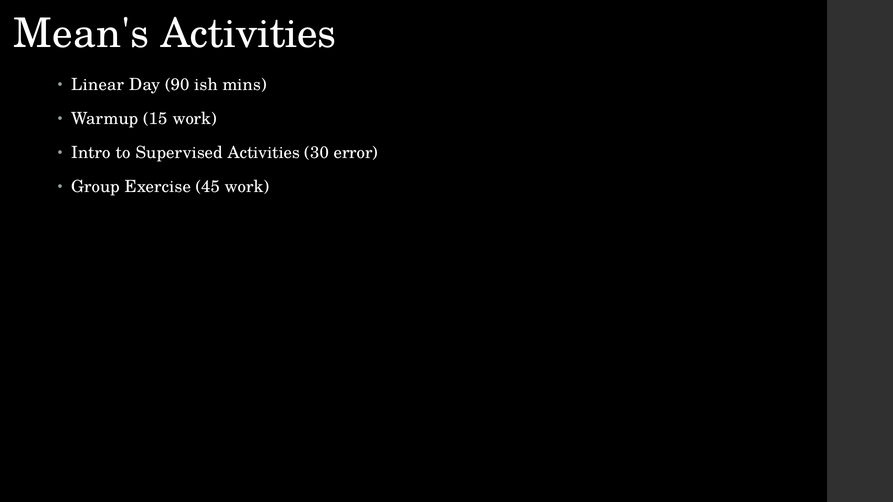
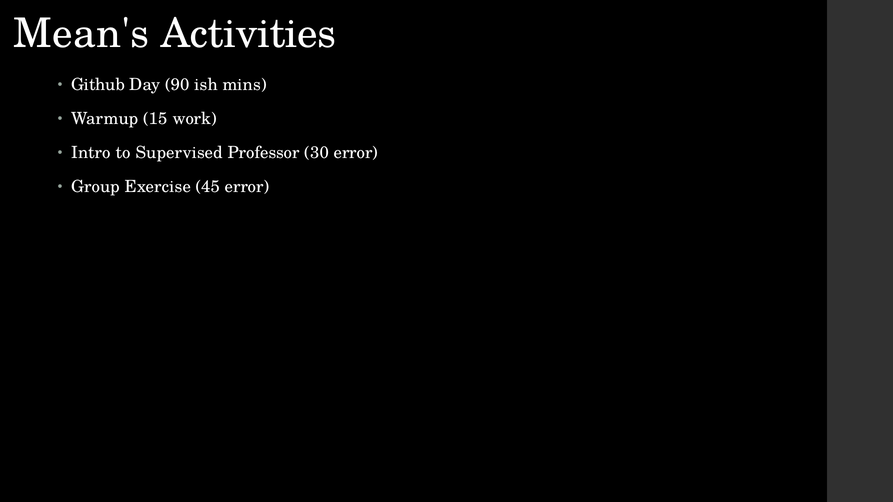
Linear: Linear -> Github
Supervised Activities: Activities -> Professor
45 work: work -> error
